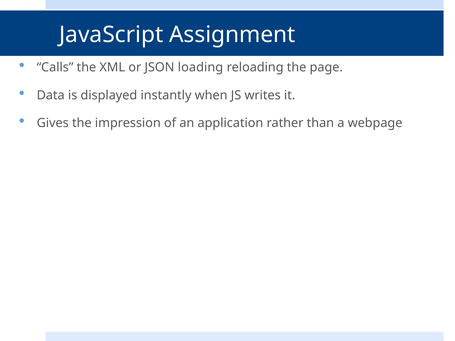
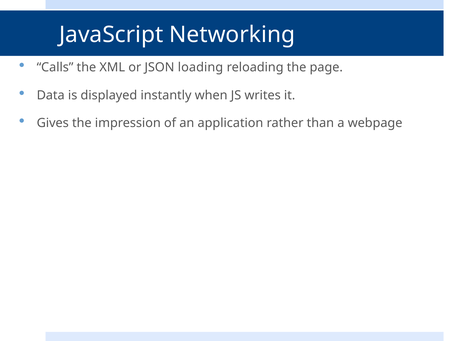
Assignment: Assignment -> Networking
